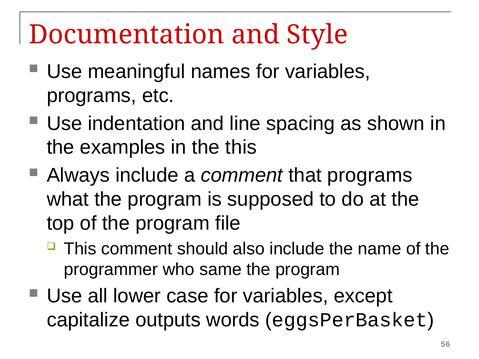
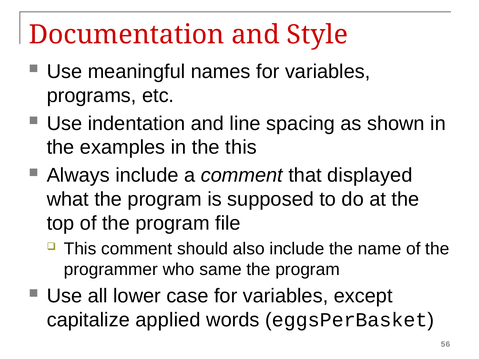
that programs: programs -> displayed
outputs: outputs -> applied
